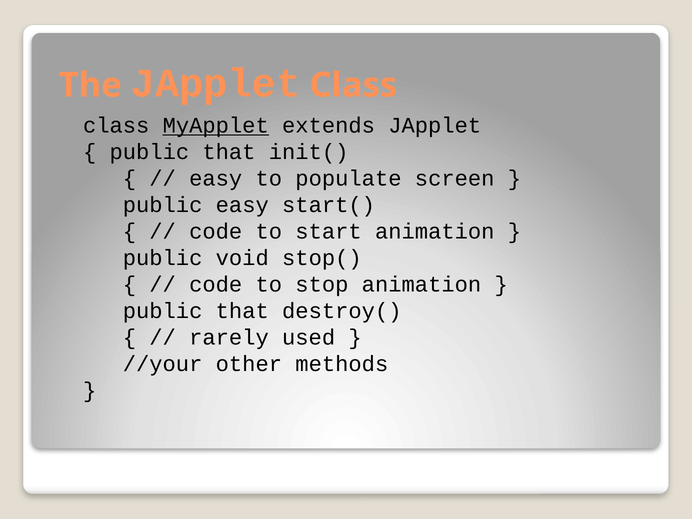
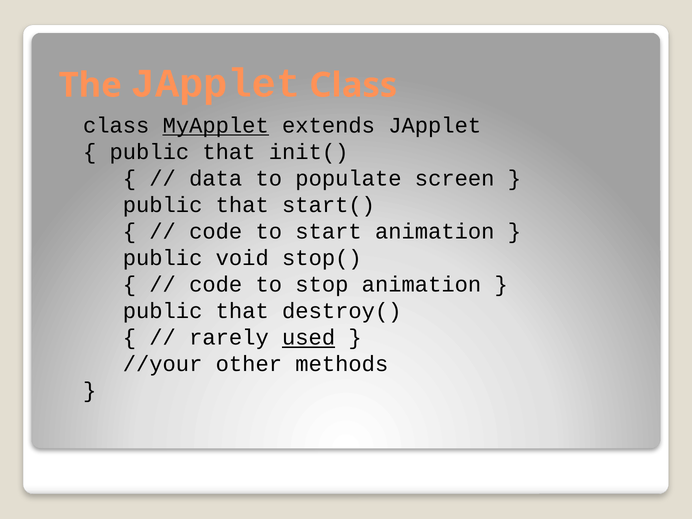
easy at (216, 179): easy -> data
easy at (242, 205): easy -> that
used underline: none -> present
